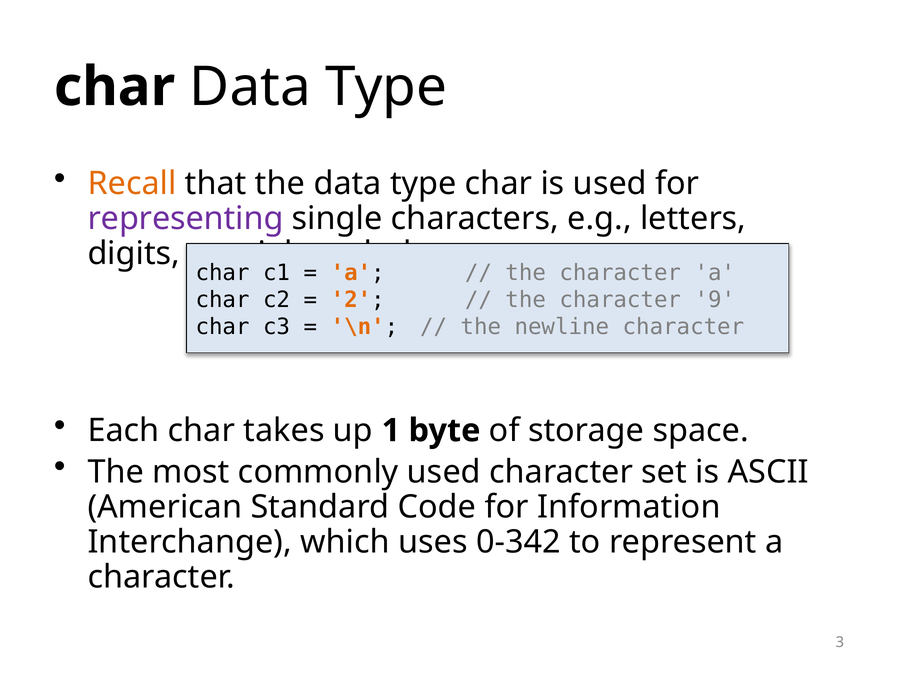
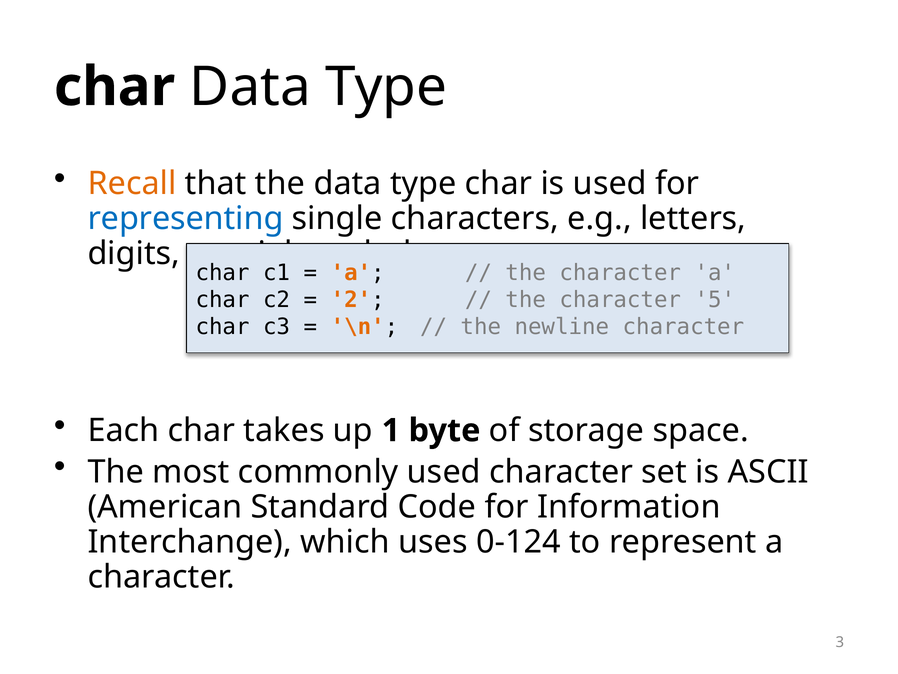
representing colour: purple -> blue
9: 9 -> 5
0-342: 0-342 -> 0-124
